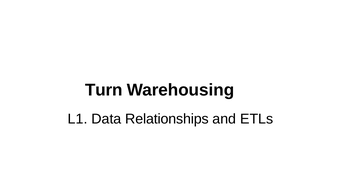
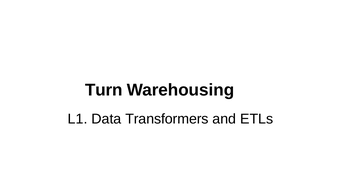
Relationships: Relationships -> Transformers
